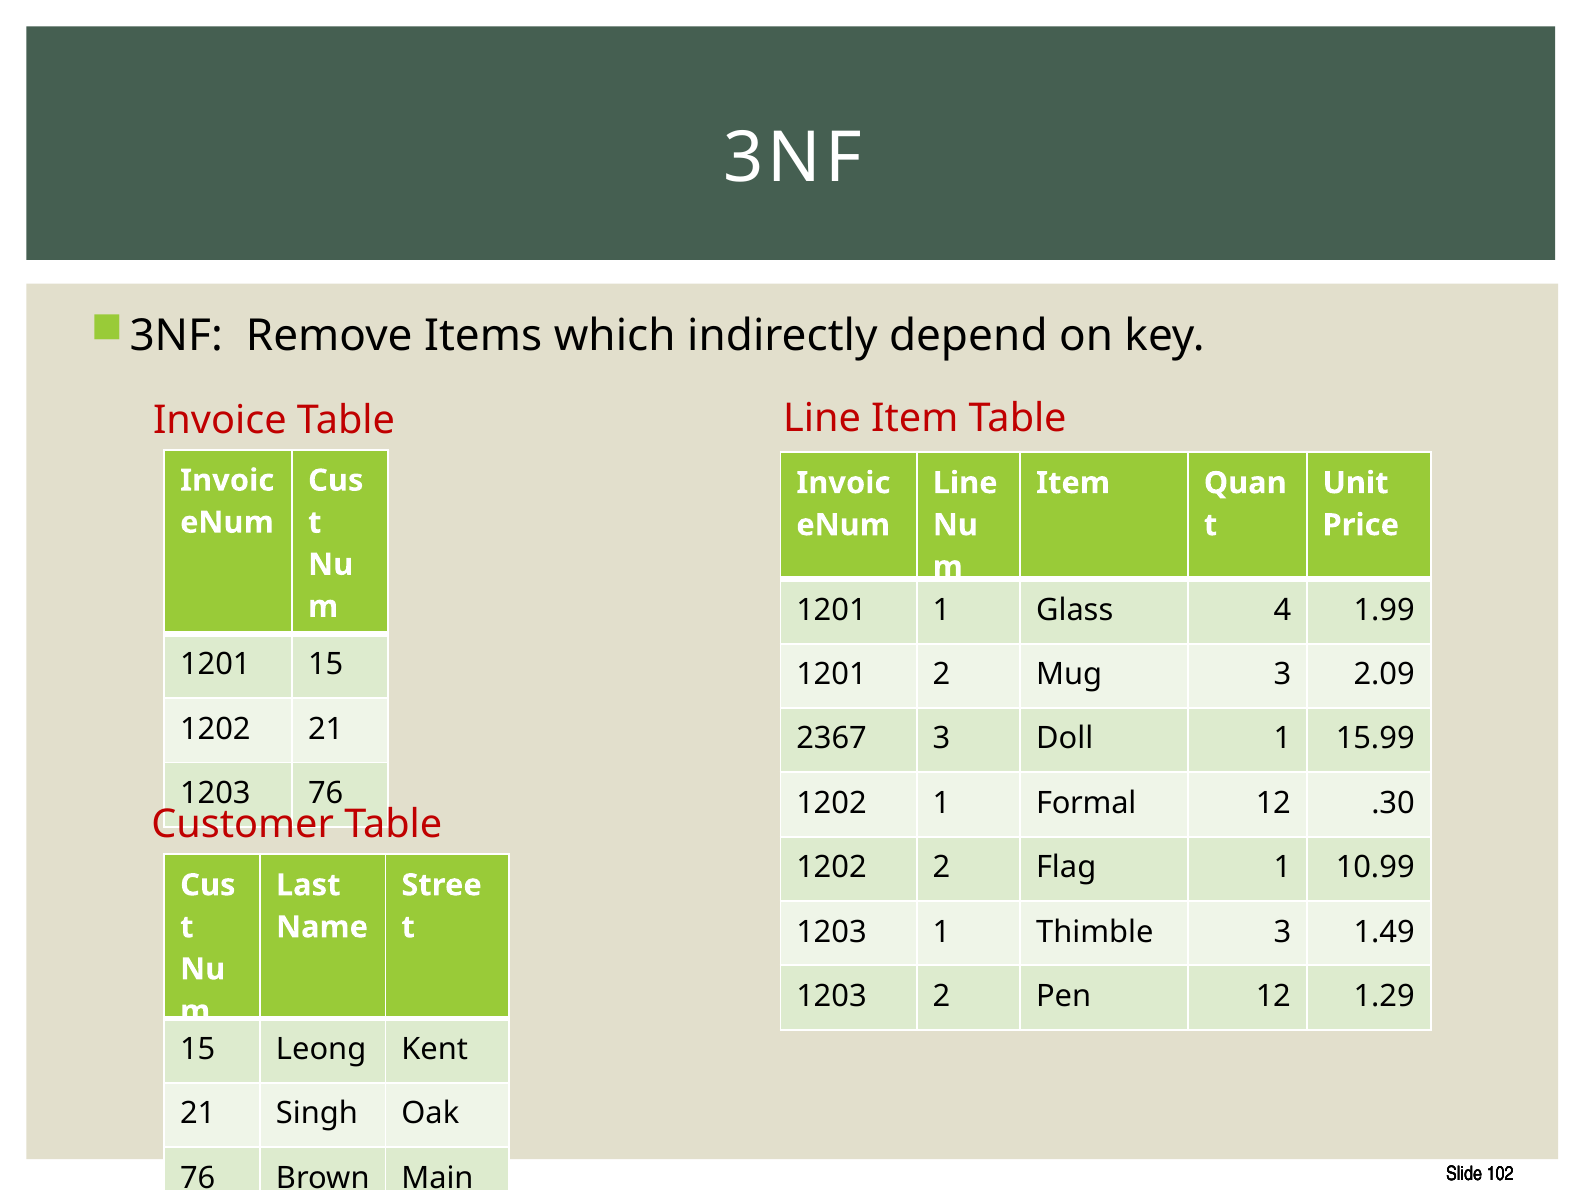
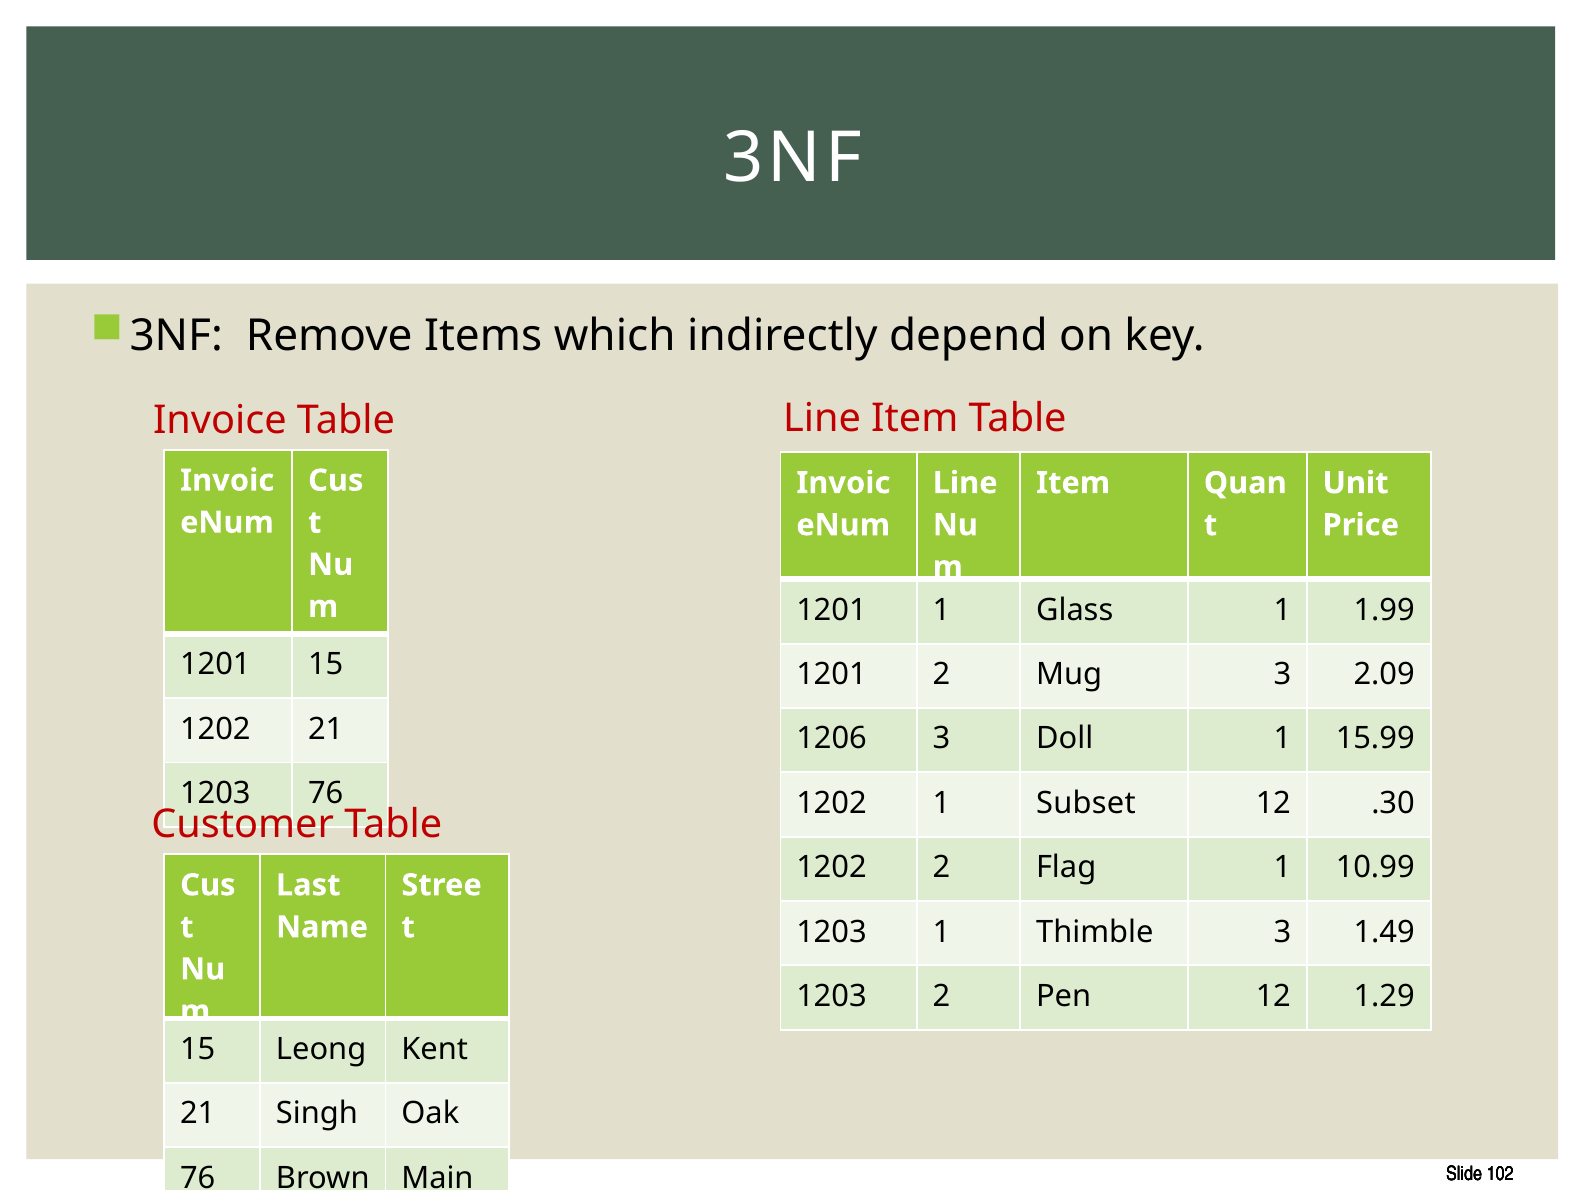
Glass 4: 4 -> 1
2367: 2367 -> 1206
Formal: Formal -> Subset
